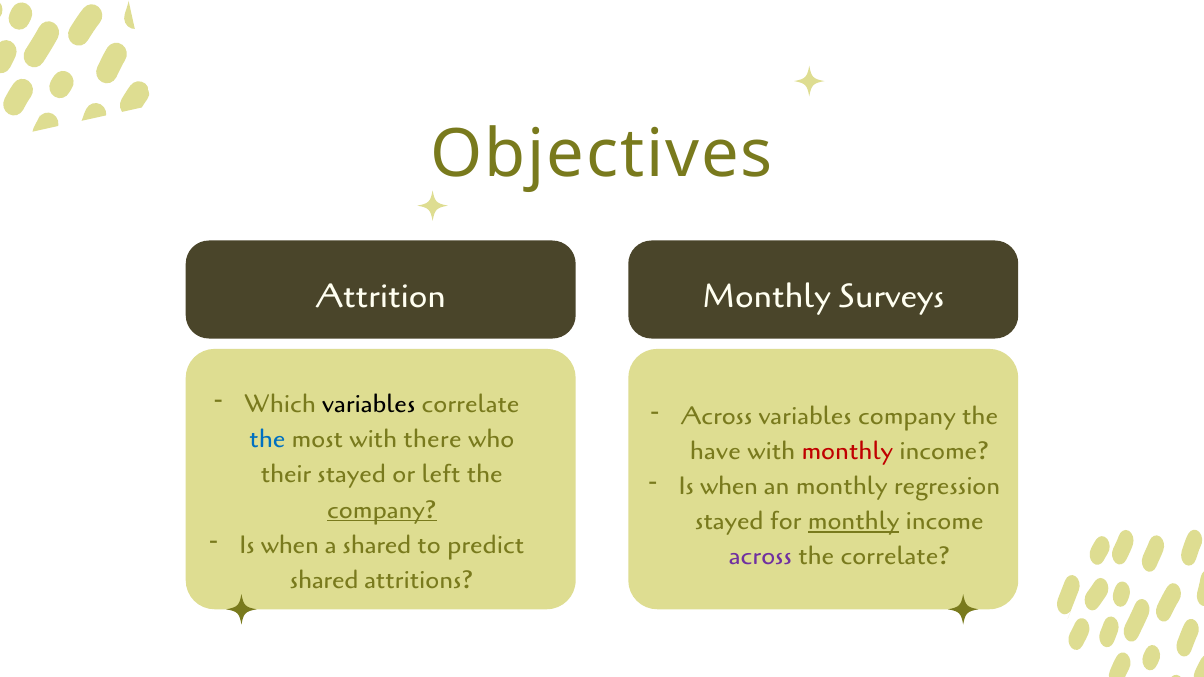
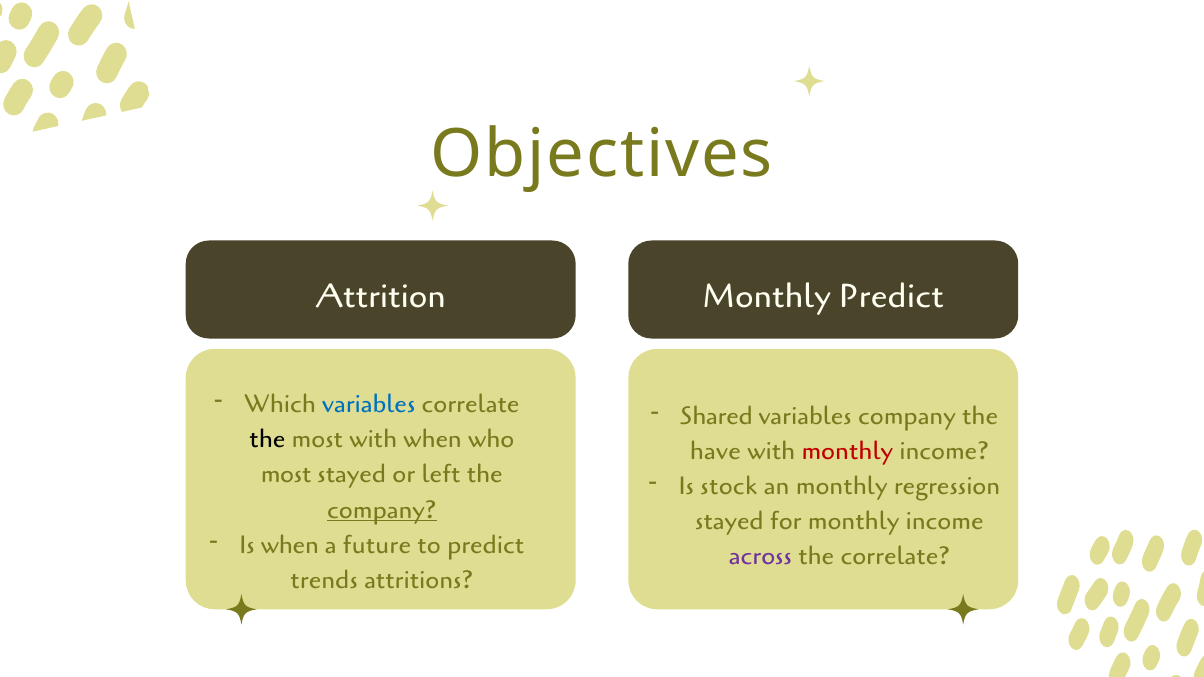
Monthly Surveys: Surveys -> Predict
variables at (369, 405) colour: black -> blue
Across at (717, 416): Across -> Shared
the at (267, 440) colour: blue -> black
with there: there -> when
their at (286, 475): their -> most
when at (729, 486): when -> stock
monthly at (854, 521) underline: present -> none
a shared: shared -> future
shared at (324, 580): shared -> trends
